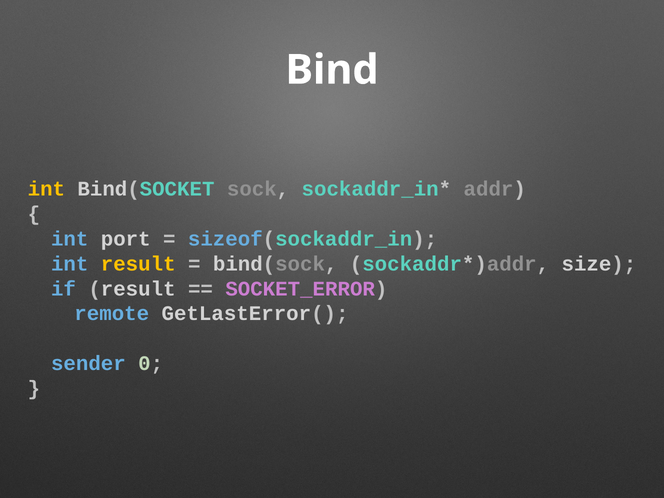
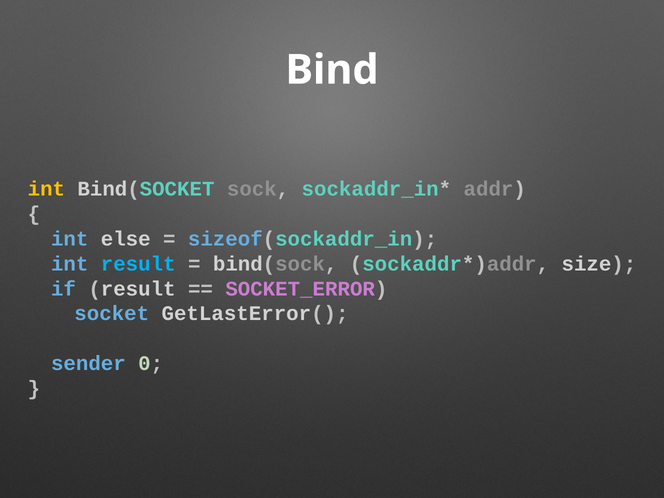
port: port -> else
result at (138, 264) colour: yellow -> light blue
remote: remote -> socket
